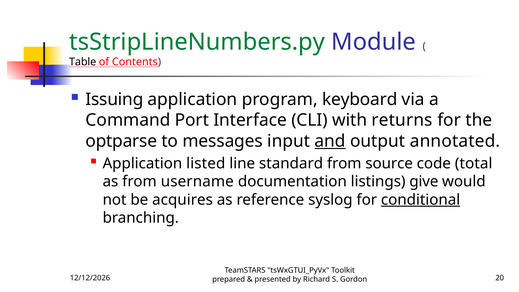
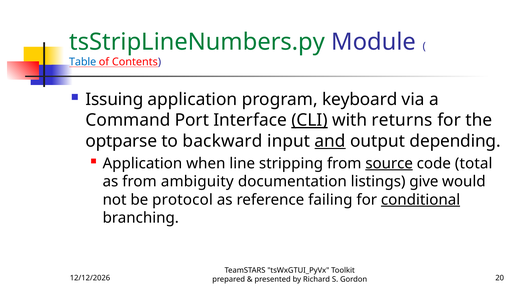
Table colour: black -> blue
CLI underline: none -> present
messages: messages -> backward
annotated: annotated -> depending
listed: listed -> when
standard: standard -> stripping
source underline: none -> present
username: username -> ambiguity
acquires: acquires -> protocol
syslog: syslog -> failing
